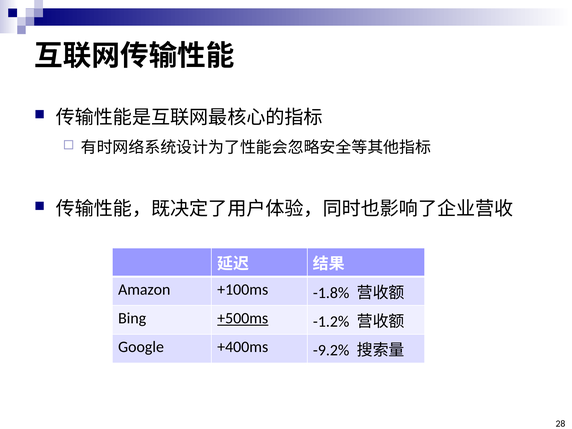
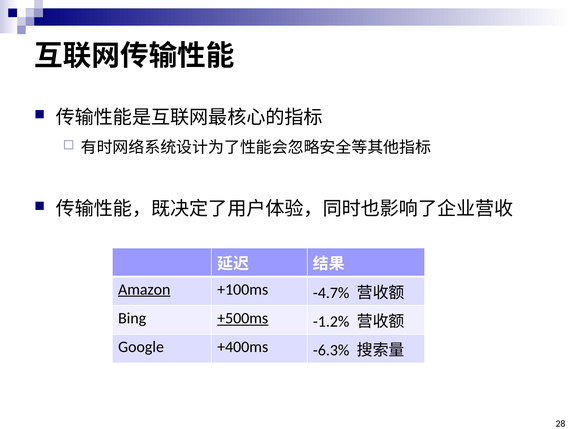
Amazon underline: none -> present
-1.8%: -1.8% -> -4.7%
-9.2%: -9.2% -> -6.3%
